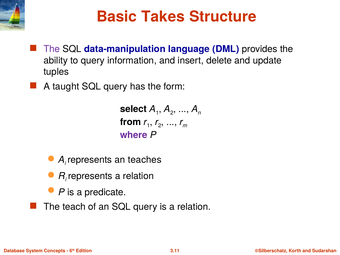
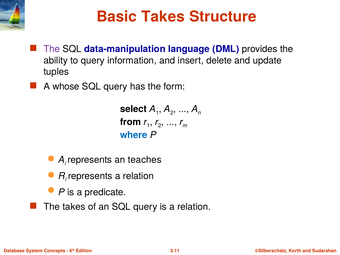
taught: taught -> whose
where colour: purple -> blue
The teach: teach -> takes
